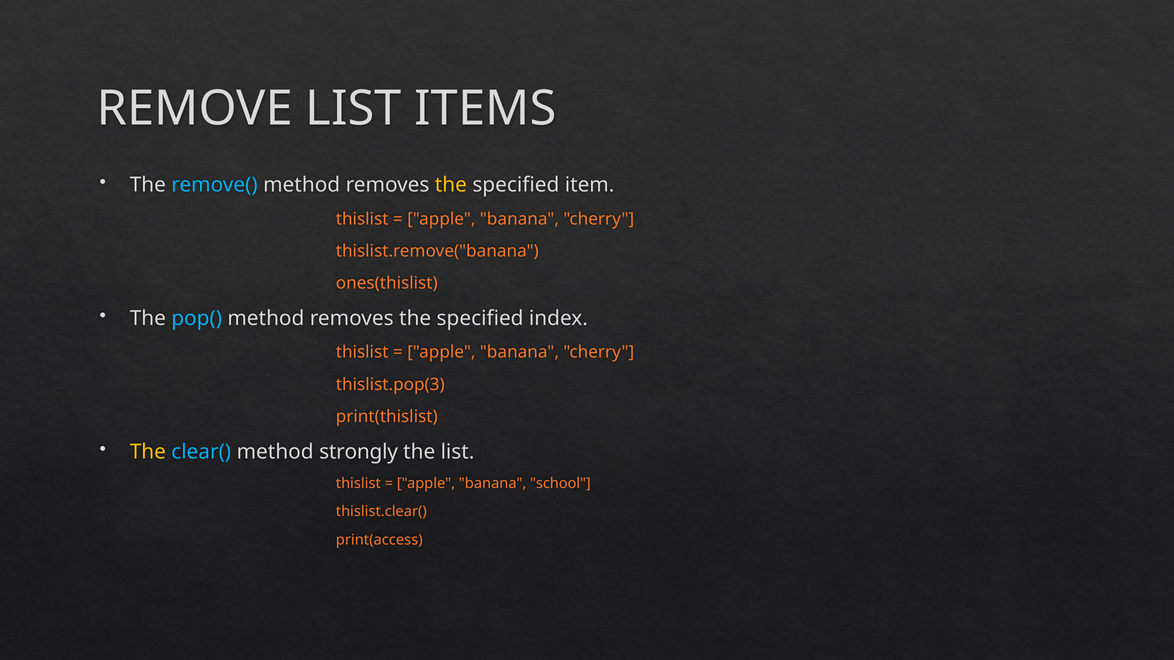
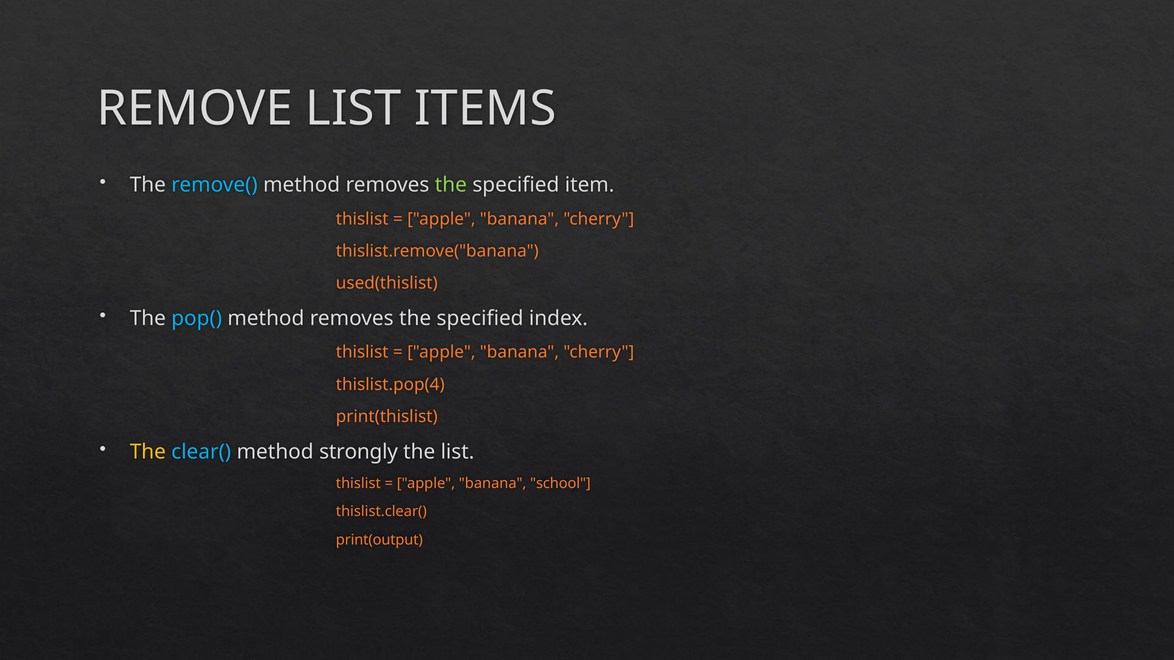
the at (451, 185) colour: yellow -> light green
ones(thislist: ones(thislist -> used(thislist
thislist.pop(3: thislist.pop(3 -> thislist.pop(4
print(access: print(access -> print(output
